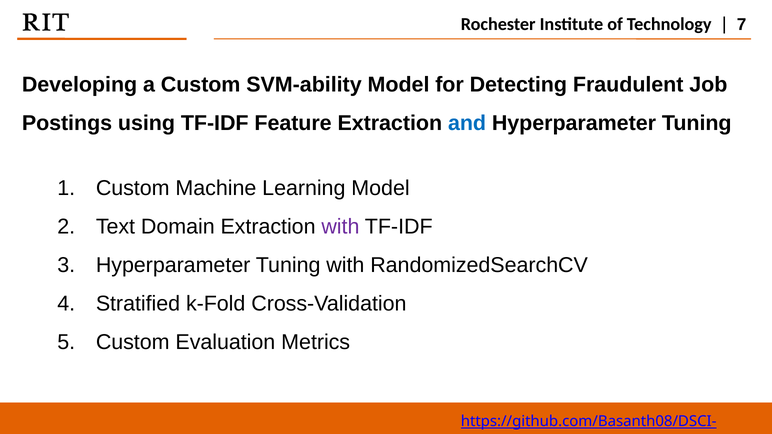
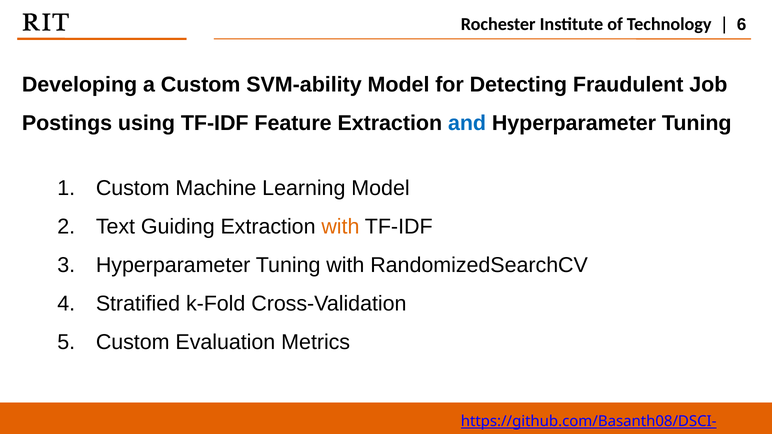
7: 7 -> 6
Domain: Domain -> Guiding
with at (340, 227) colour: purple -> orange
